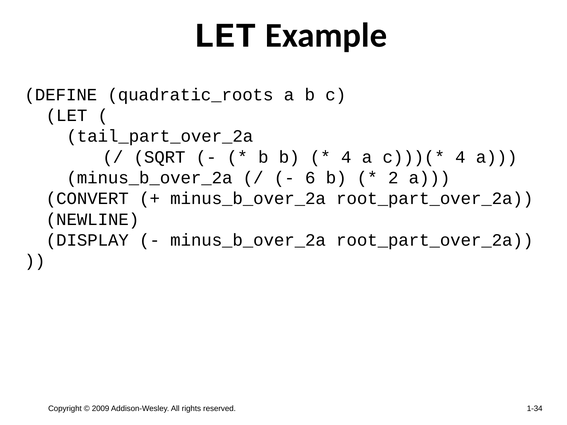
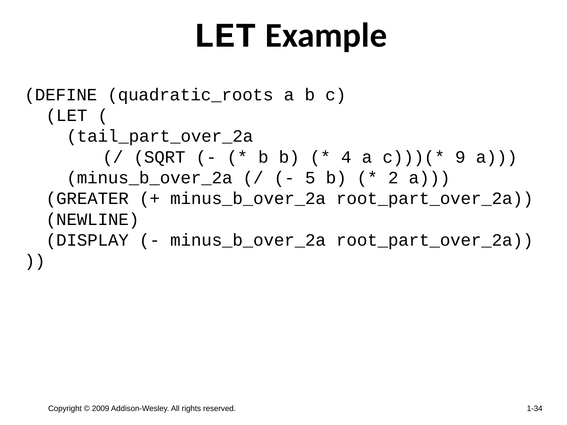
4 at (460, 157): 4 -> 9
6: 6 -> 5
CONVERT: CONVERT -> GREATER
